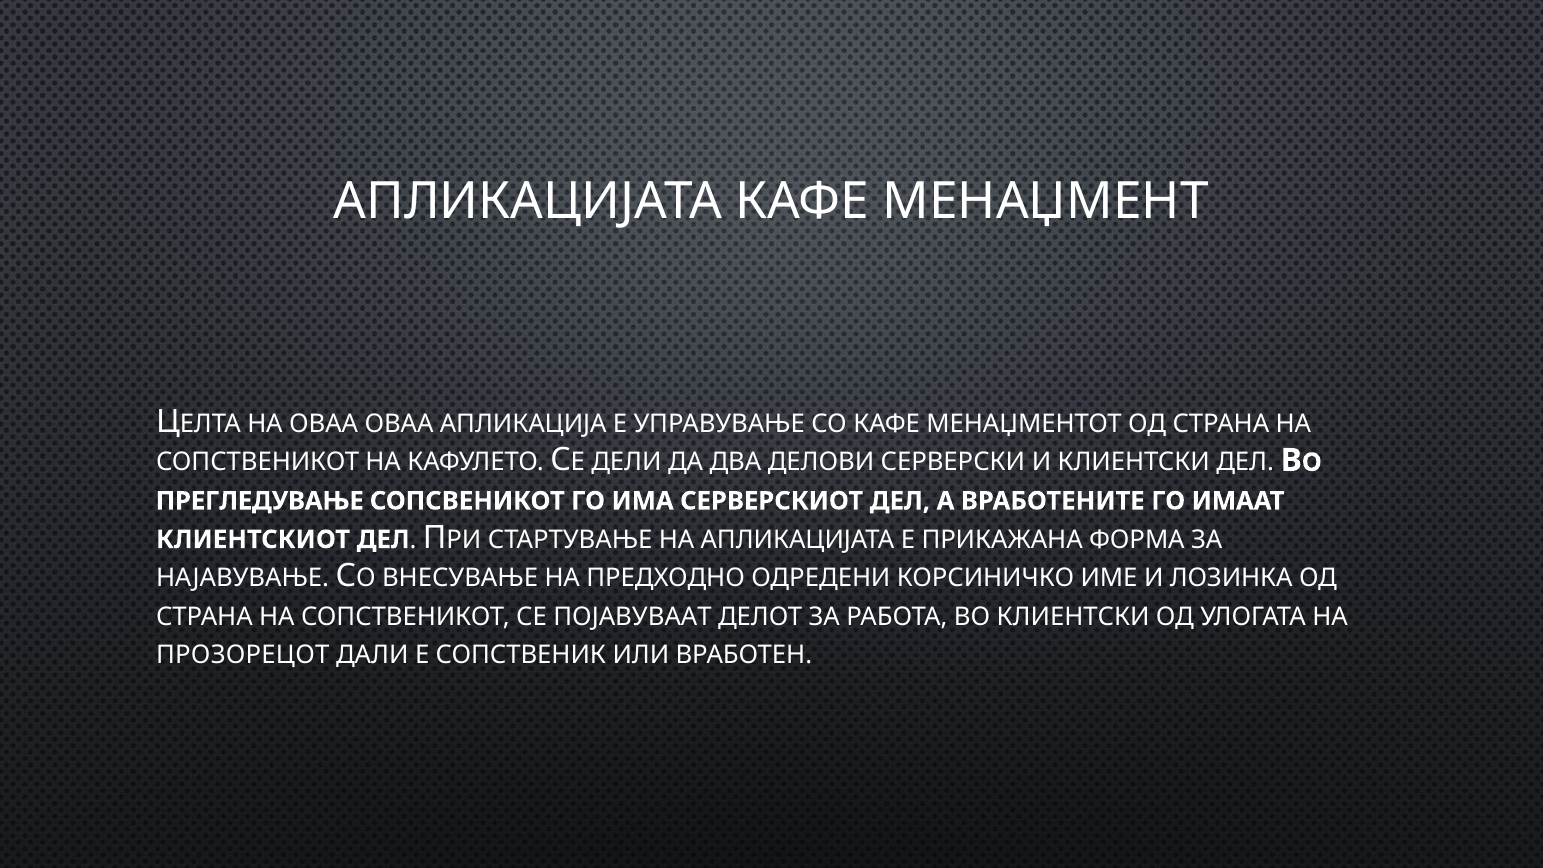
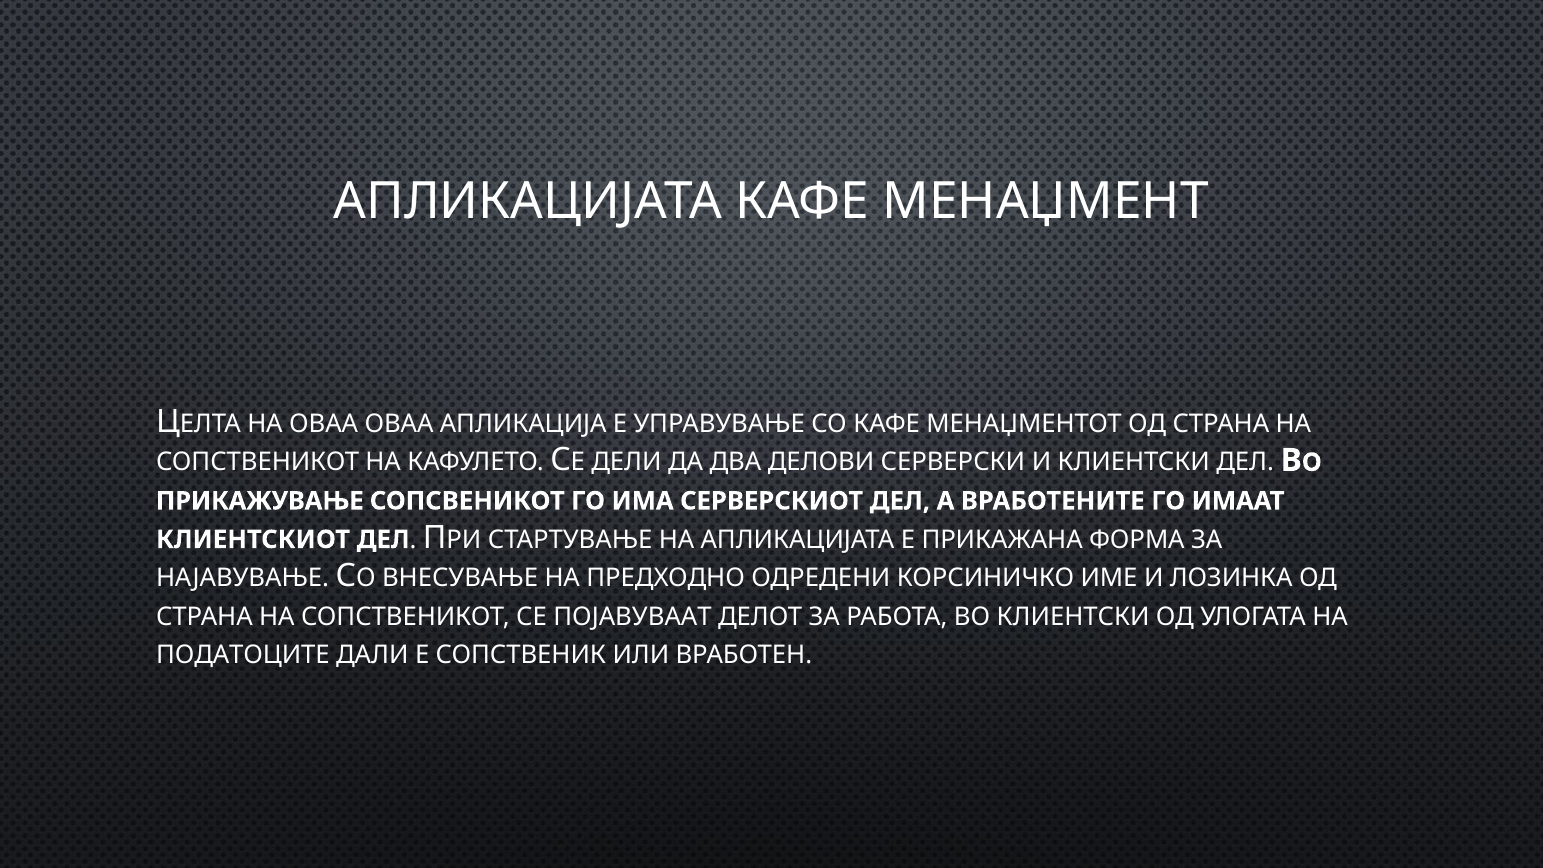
ПРЕГЛЕДУВАЊЕ: ПРЕГЛЕДУВАЊЕ -> ПРИКАЖУВАЊЕ
ПРОЗОРЕЦОТ: ПРОЗОРЕЦОТ -> ПОДАТОЦИТЕ
